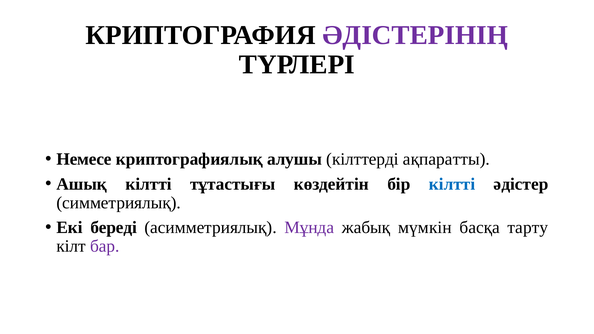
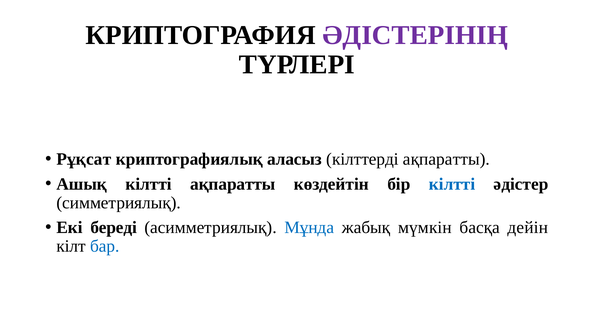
Немесе: Немесе -> Рұқсат
алушы: алушы -> аласыз
кілтті тұтастығы: тұтастығы -> ақпаратты
Мұнда colour: purple -> blue
тарту: тарту -> дейін
бар colour: purple -> blue
